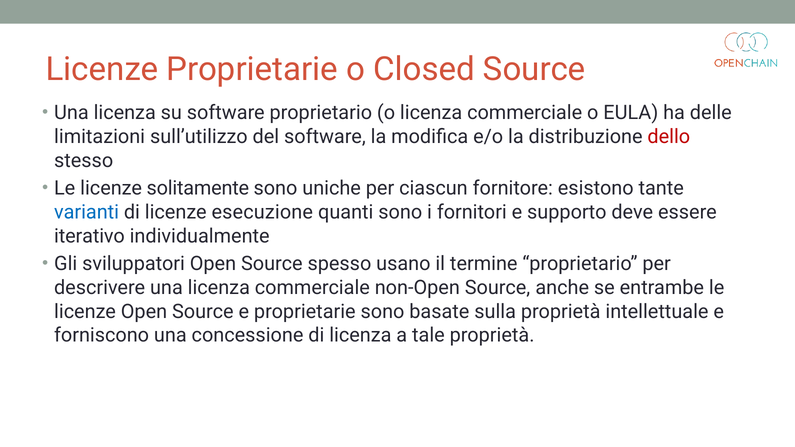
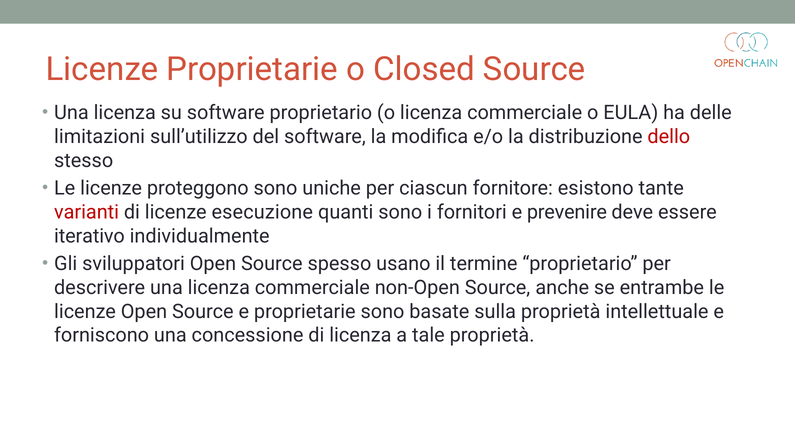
solitamente: solitamente -> proteggono
varianti colour: blue -> red
supporto: supporto -> prevenire
